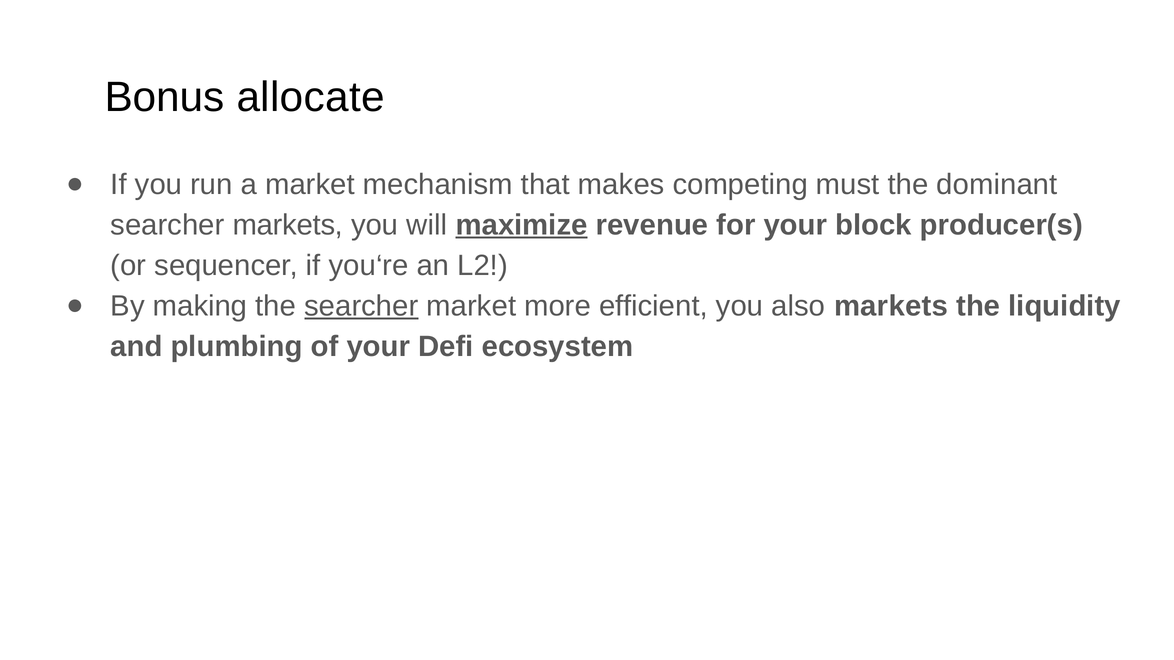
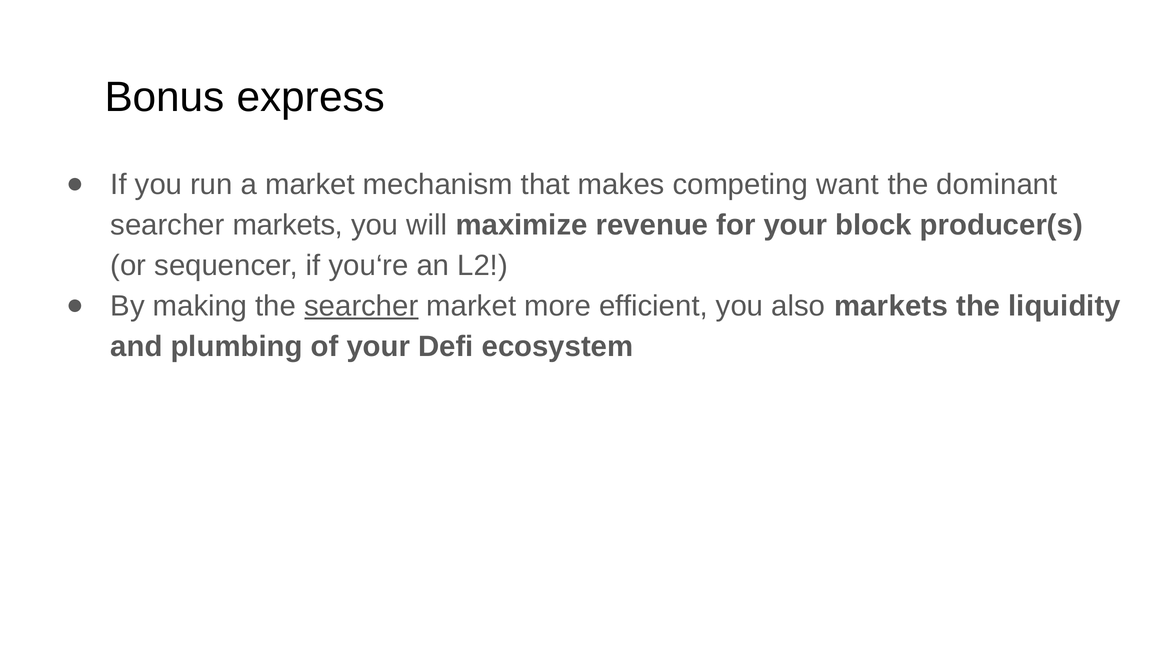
allocate: allocate -> express
must: must -> want
maximize underline: present -> none
